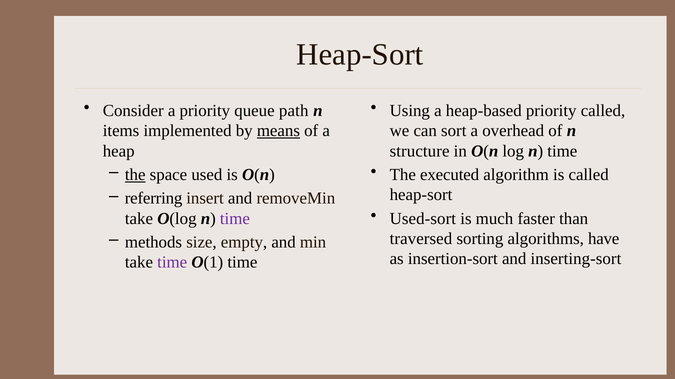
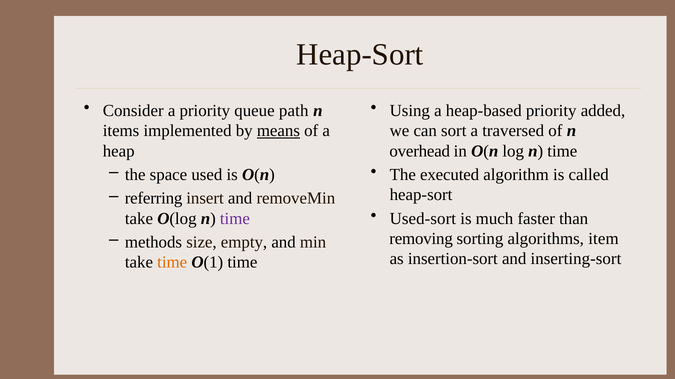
priority called: called -> added
overhead: overhead -> traversed
structure: structure -> overhead
the at (135, 175) underline: present -> none
traversed: traversed -> removing
have: have -> item
time at (172, 263) colour: purple -> orange
